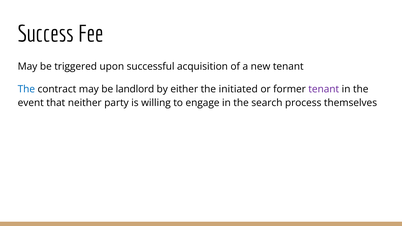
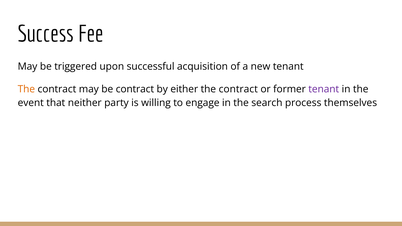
The at (26, 89) colour: blue -> orange
be landlord: landlord -> contract
either the initiated: initiated -> contract
